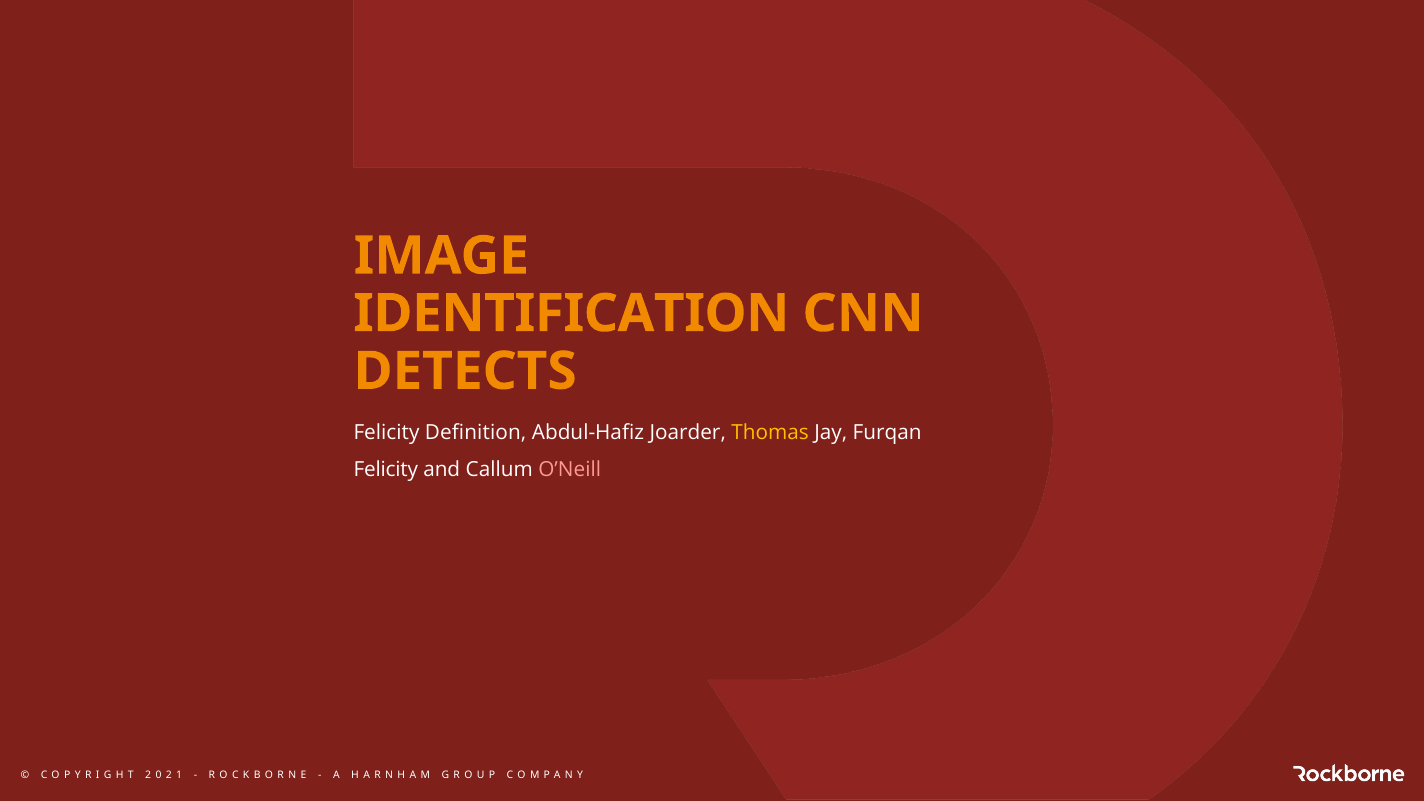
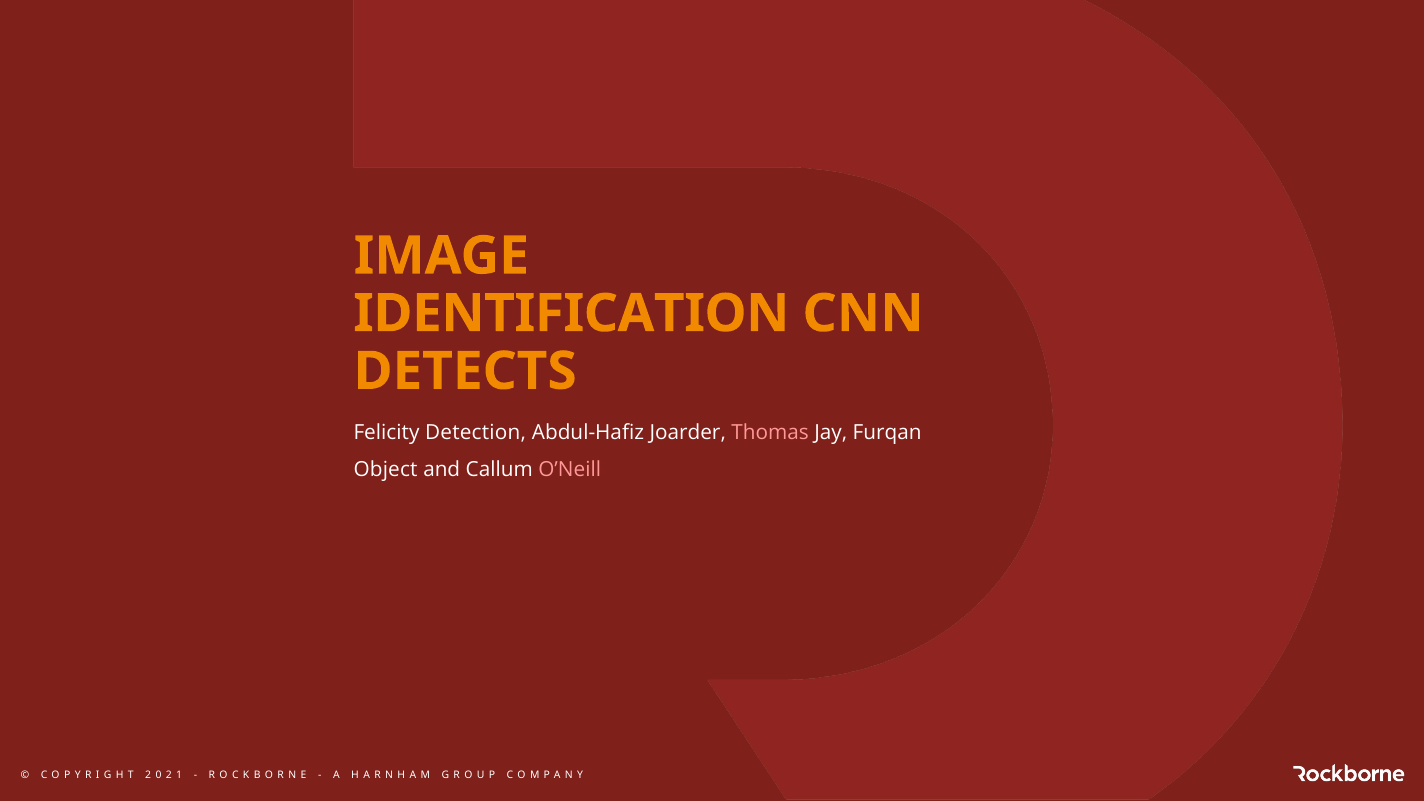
Definition: Definition -> Detection
Thomas colour: yellow -> pink
Felicity at (386, 470): Felicity -> Object
